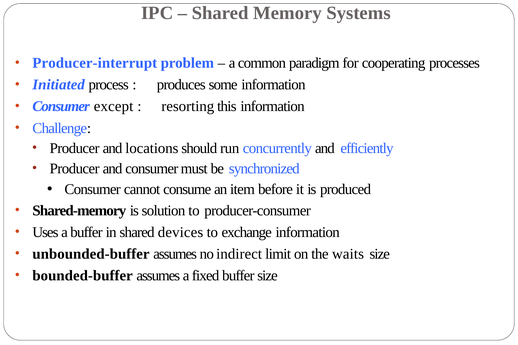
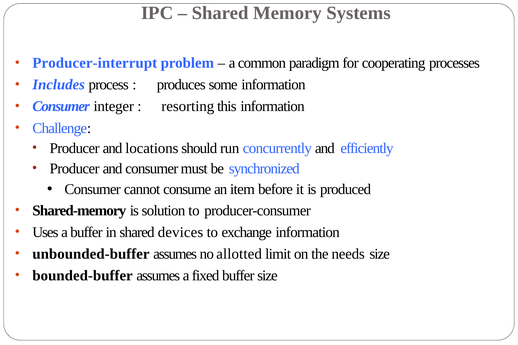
Initiated: Initiated -> Includes
except: except -> integer
indirect: indirect -> allotted
waits: waits -> needs
